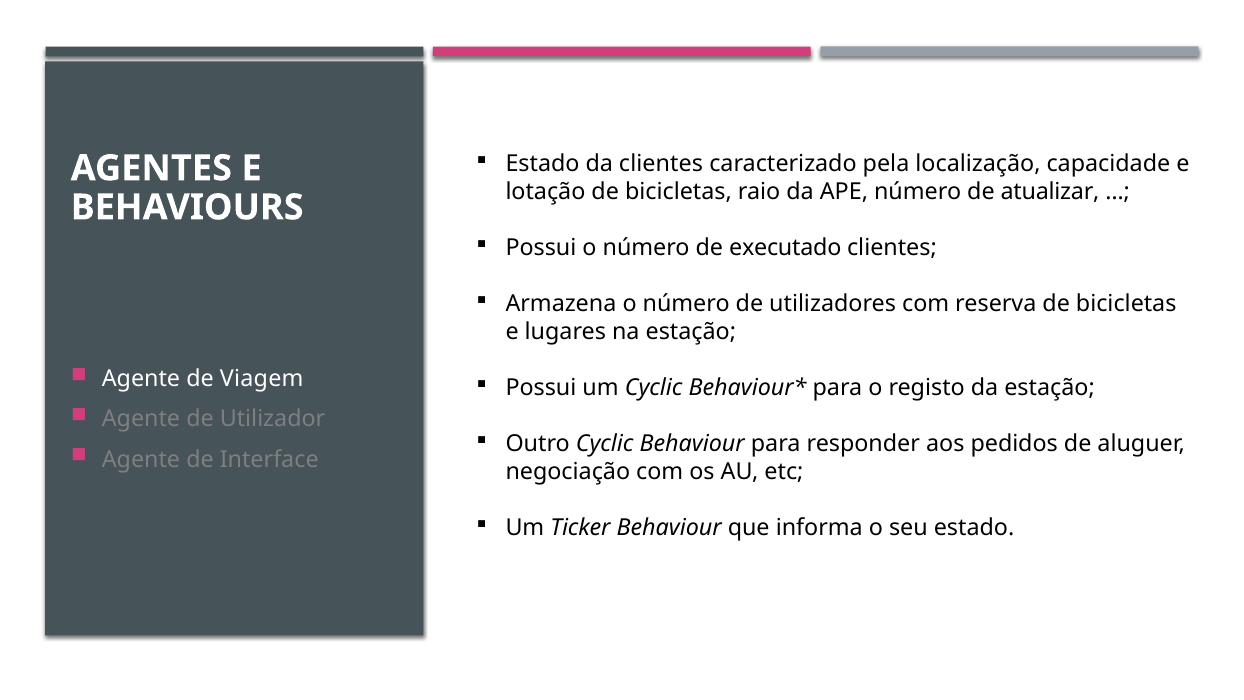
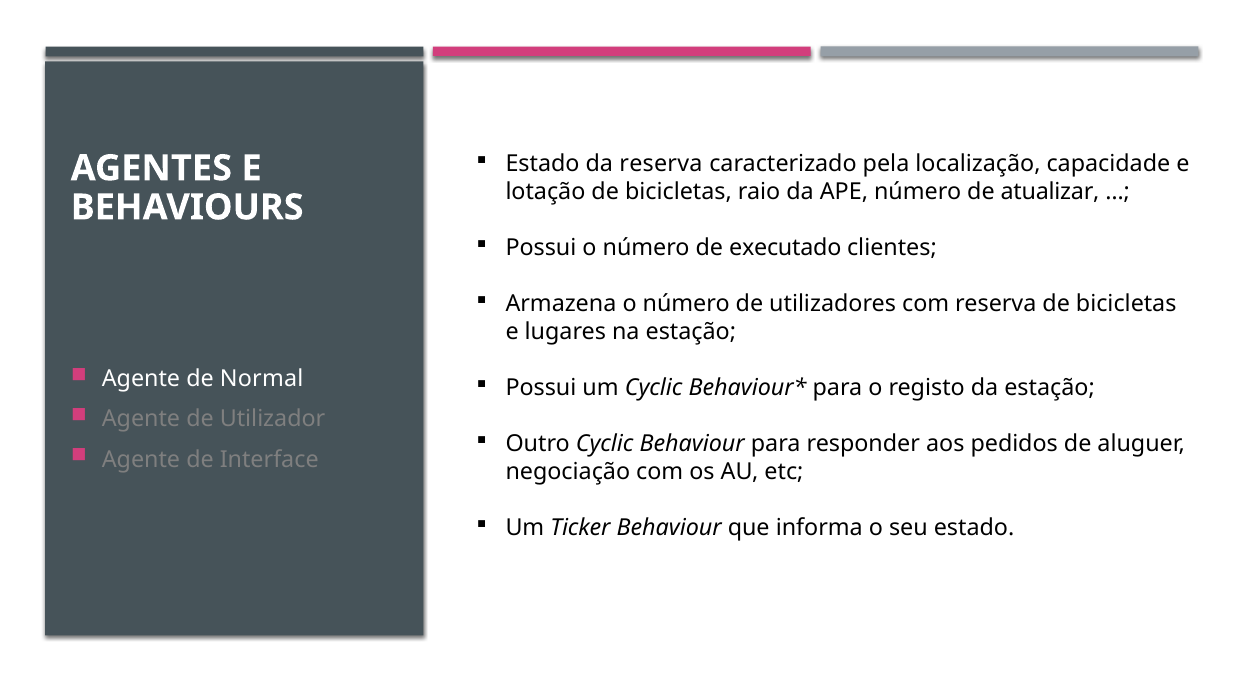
da clientes: clientes -> reserva
Viagem: Viagem -> Normal
